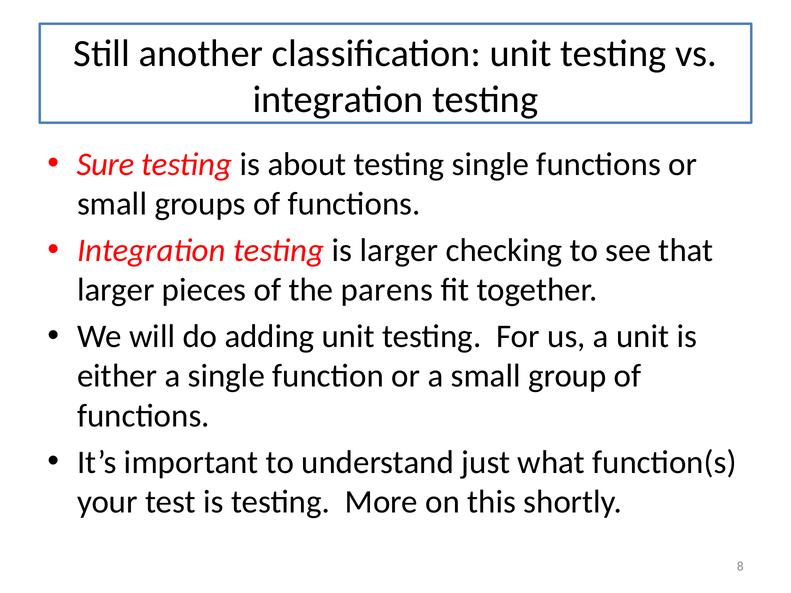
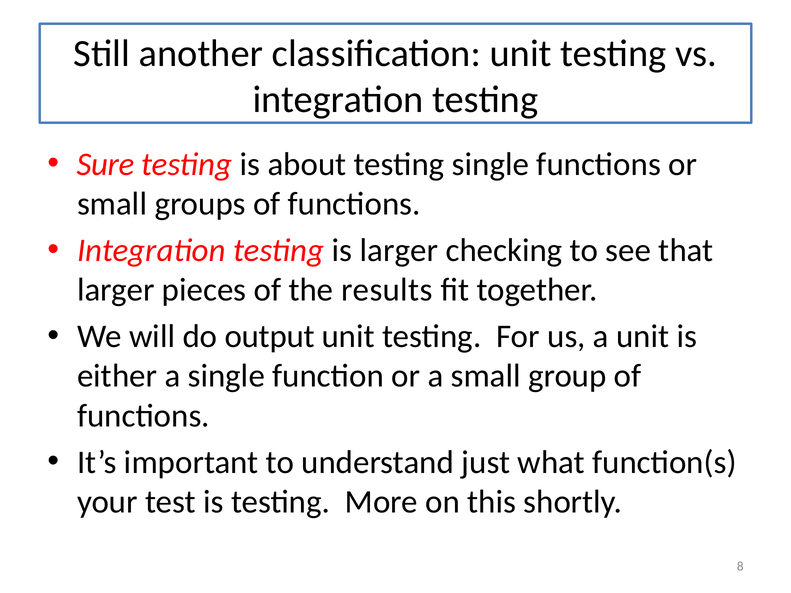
parens: parens -> results
adding: adding -> output
